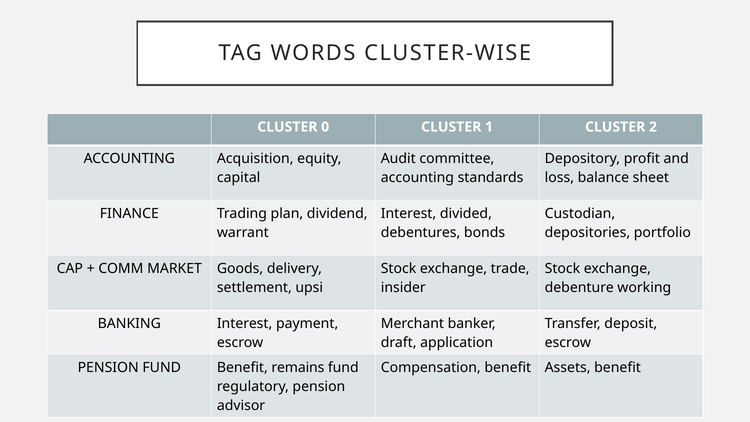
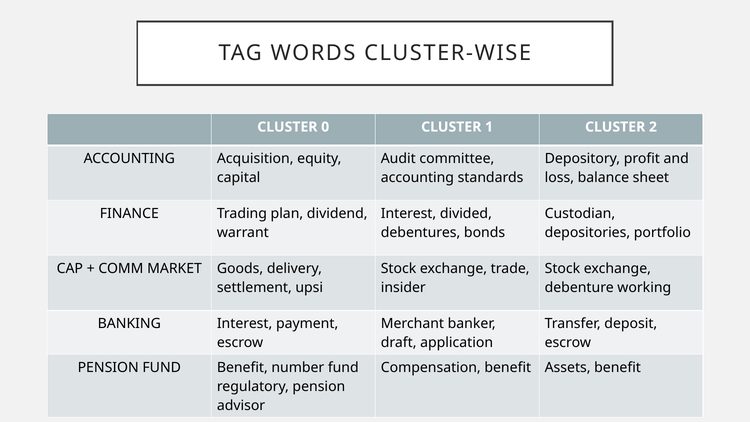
remains: remains -> number
